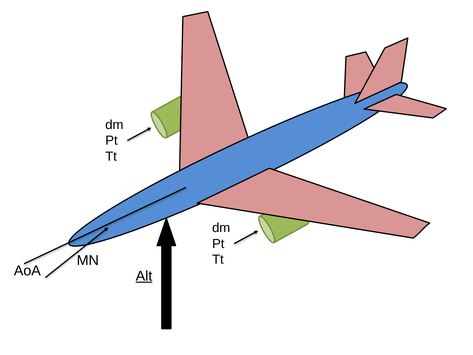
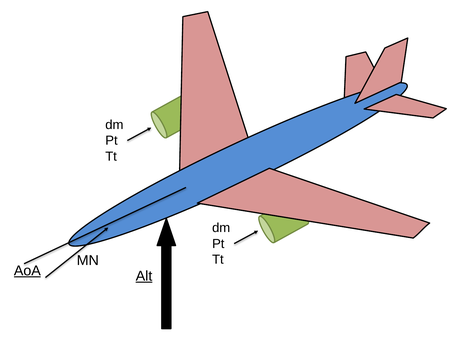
AoA underline: none -> present
